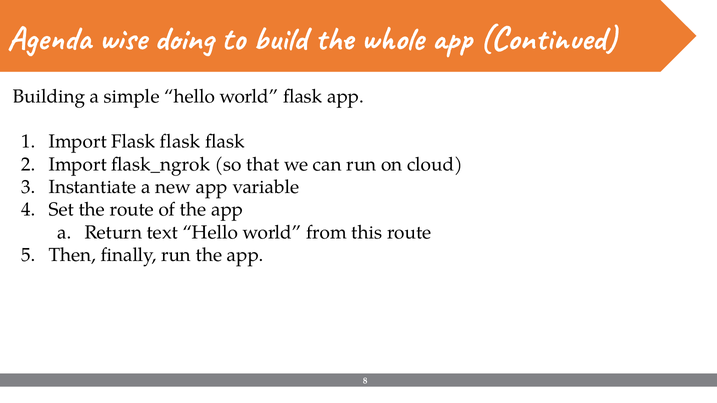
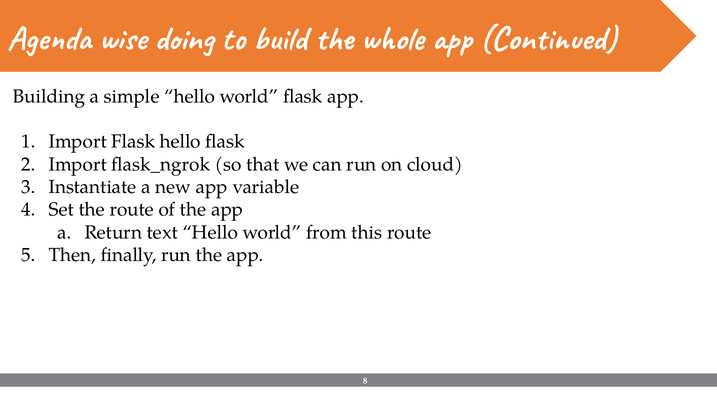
Import Flask flask: flask -> hello
